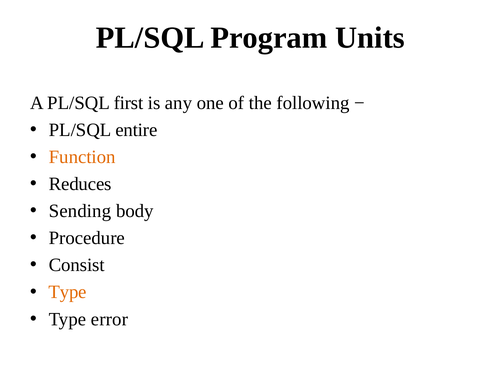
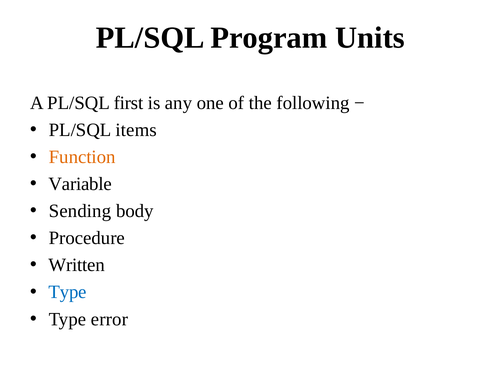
entire: entire -> items
Reduces: Reduces -> Variable
Consist: Consist -> Written
Type at (68, 292) colour: orange -> blue
